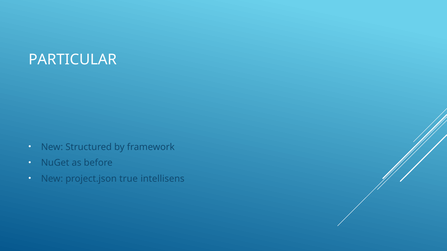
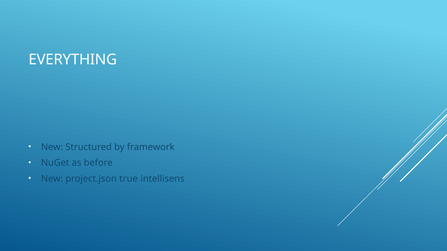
PARTICULAR: PARTICULAR -> EVERYTHING
